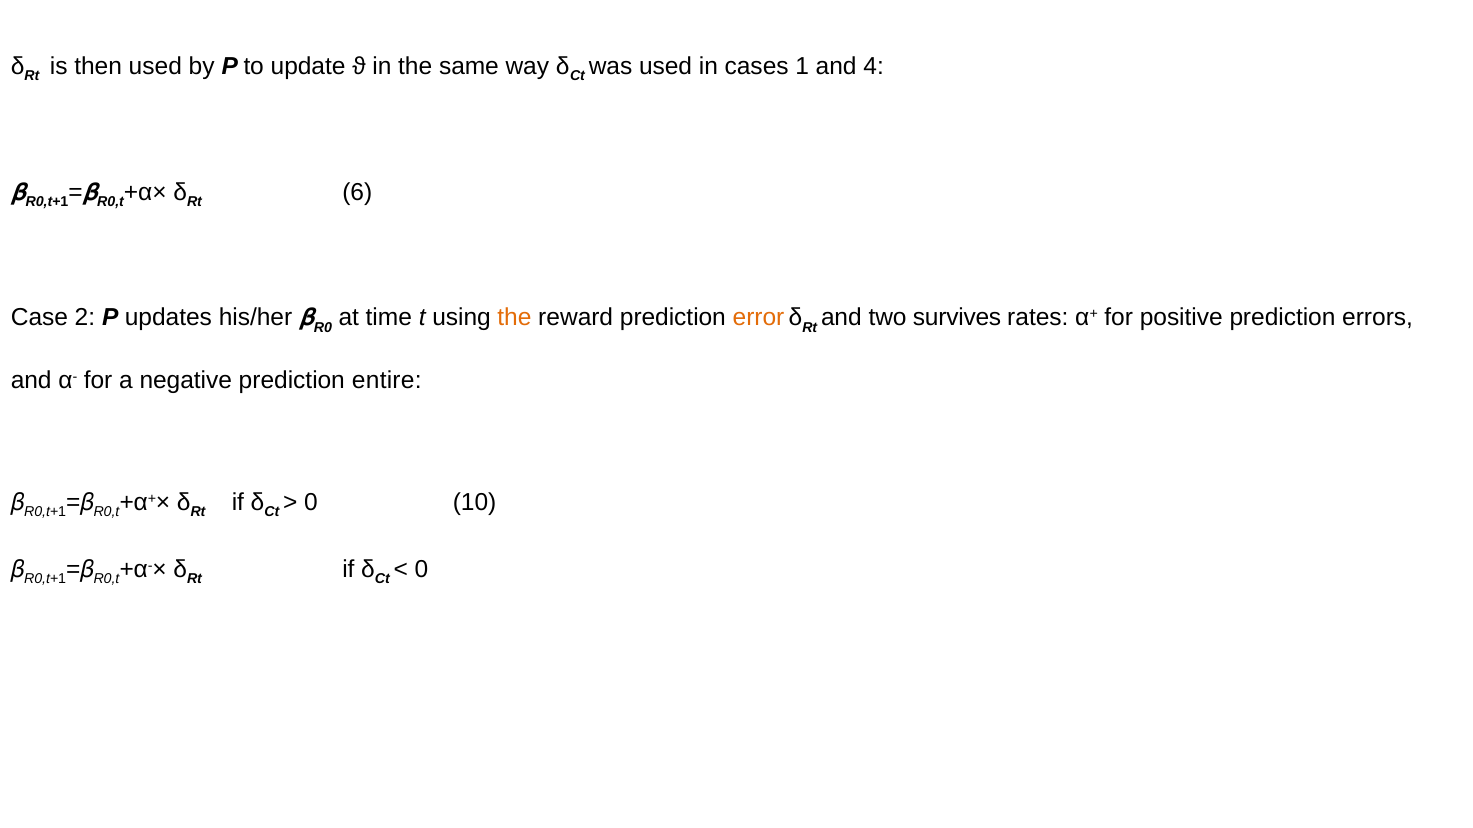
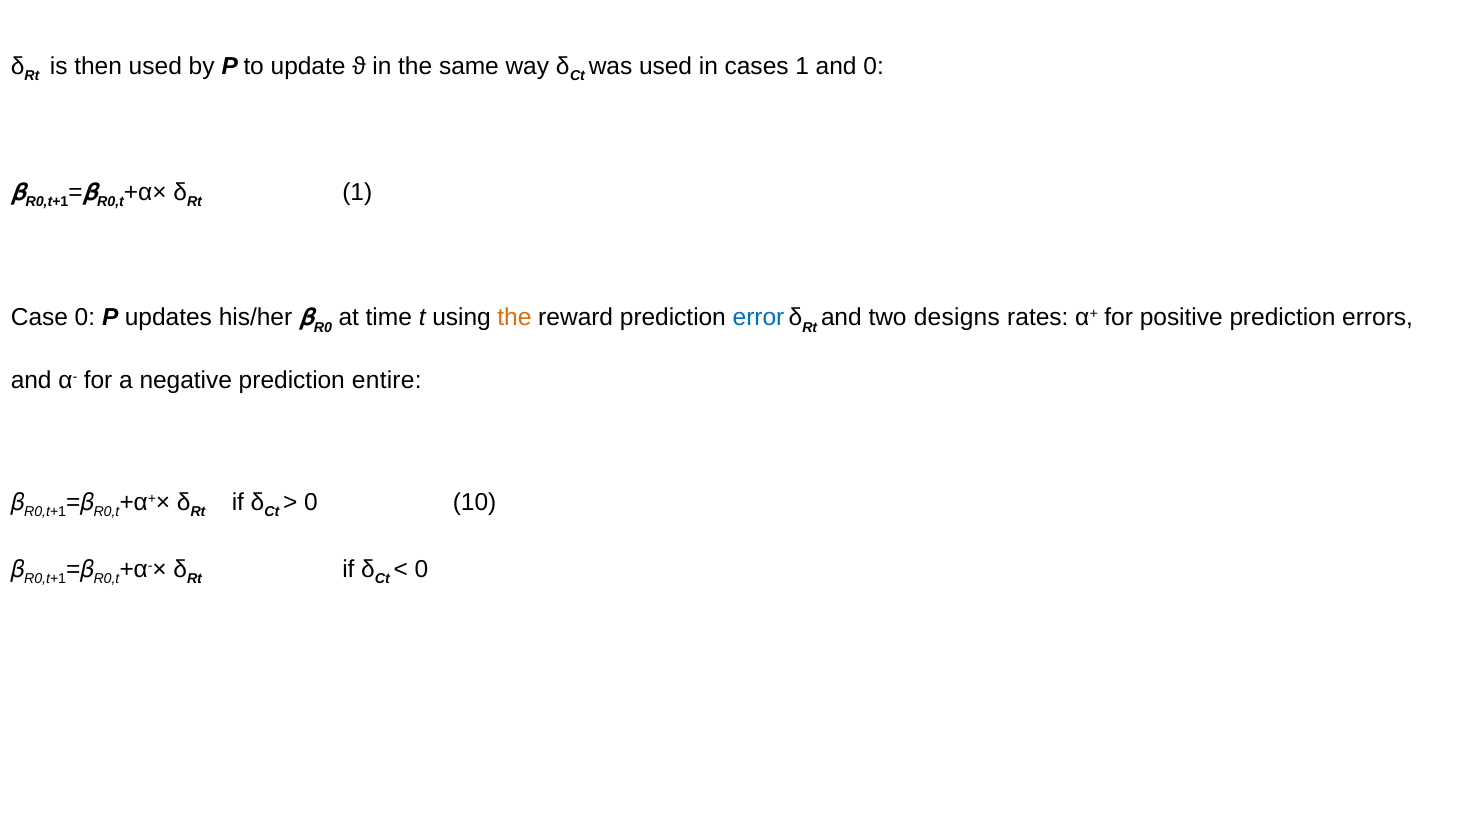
and 4: 4 -> 0
6 at (357, 192): 6 -> 1
Case 2: 2 -> 0
error colour: orange -> blue
survives: survives -> designs
